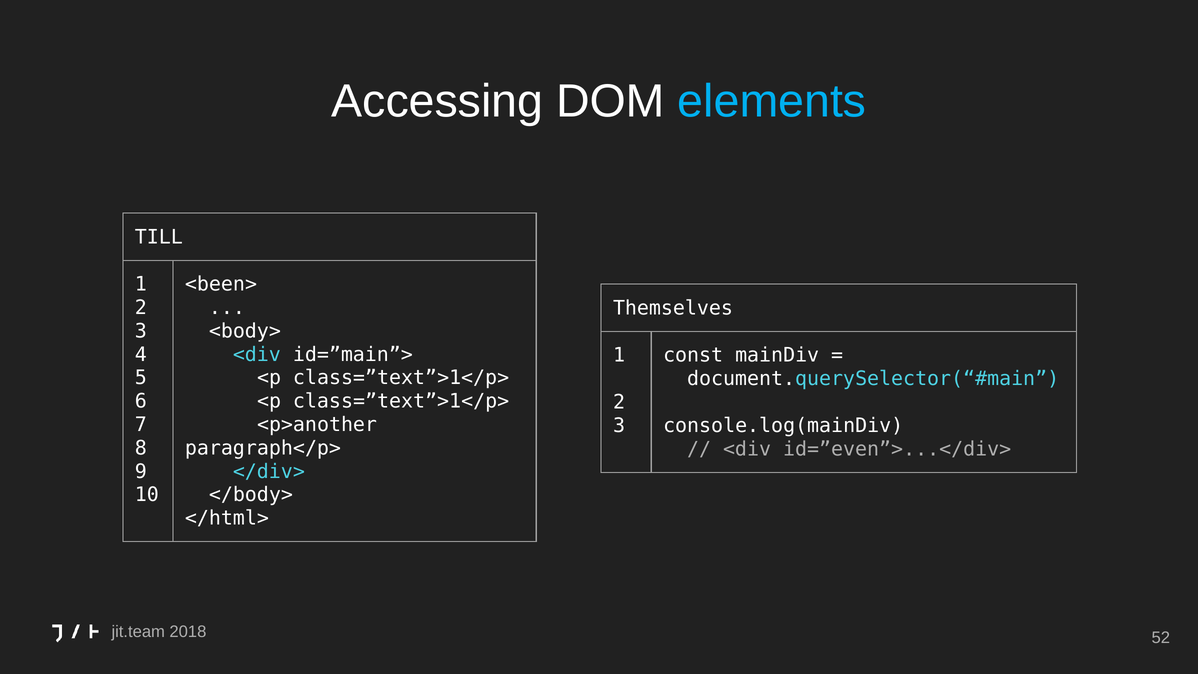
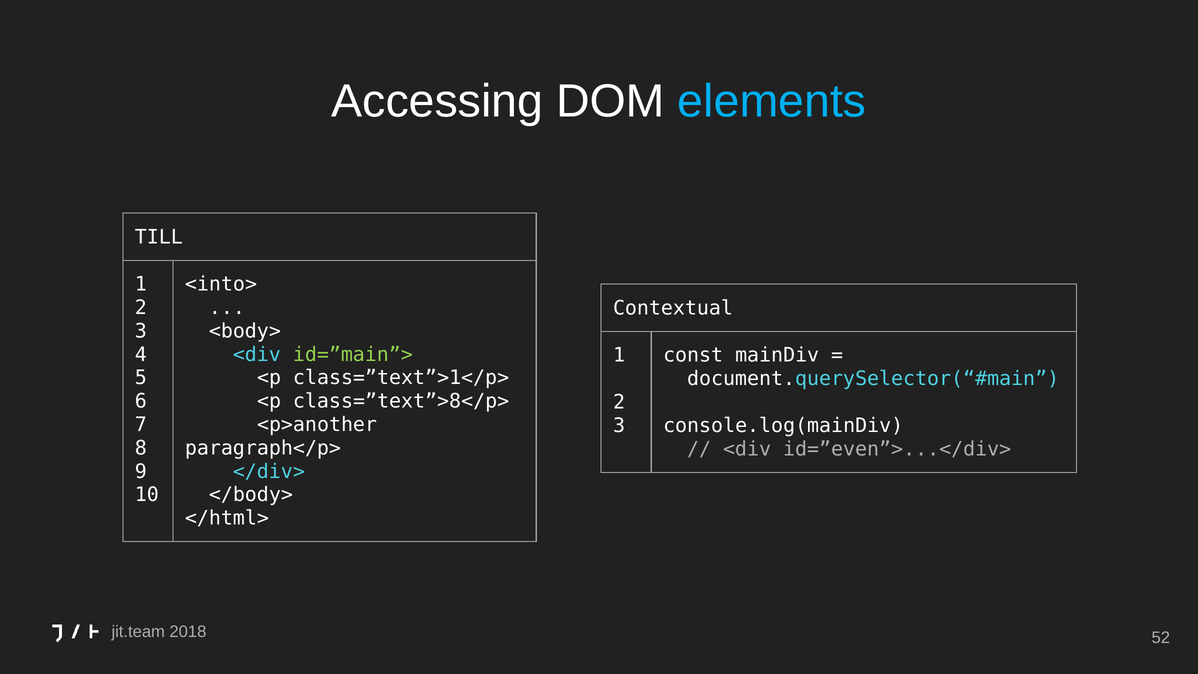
<been>: <been> -> <into>
Themselves: Themselves -> Contextual
id=”main”> colour: white -> light green
class=”text”>1</p> at (401, 401): class=”text”>1</p> -> class=”text”>8</p>
